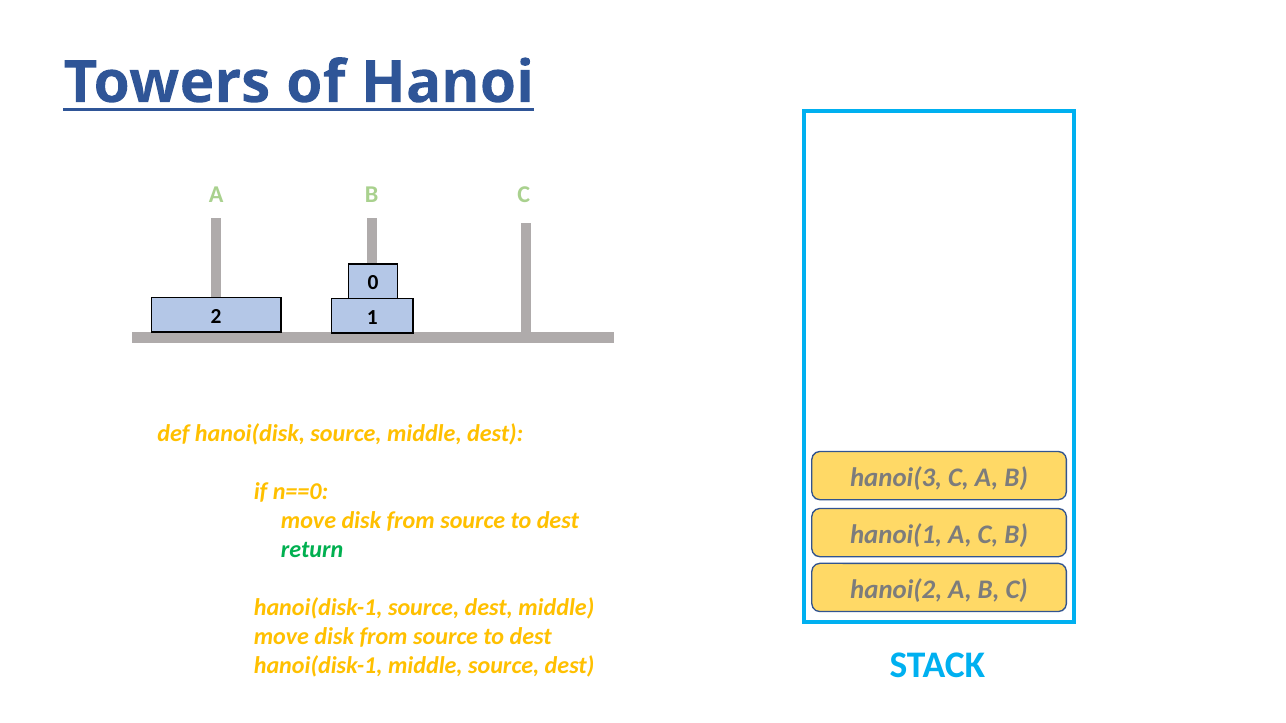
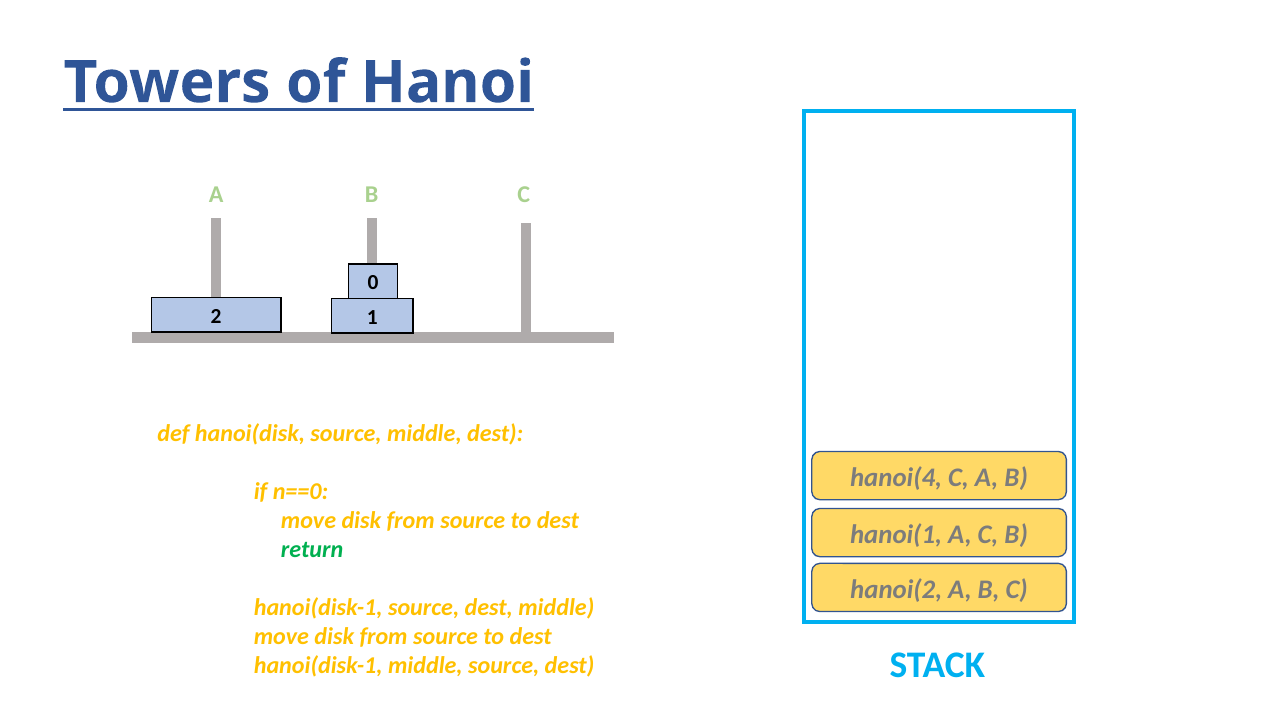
hanoi(3: hanoi(3 -> hanoi(4
